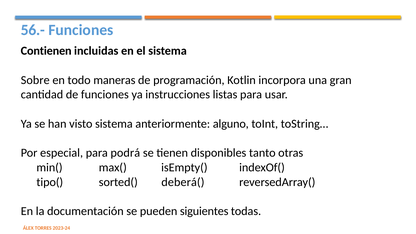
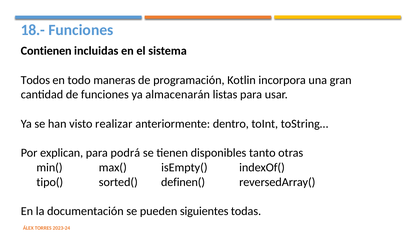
56.-: 56.- -> 18.-
Sobre: Sobre -> Todos
instrucciones: instrucciones -> almacenarán
visto sistema: sistema -> realizar
alguno: alguno -> dentro
especial: especial -> explican
deberá(: deberá( -> definen(
